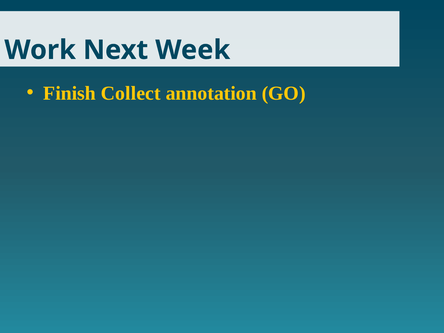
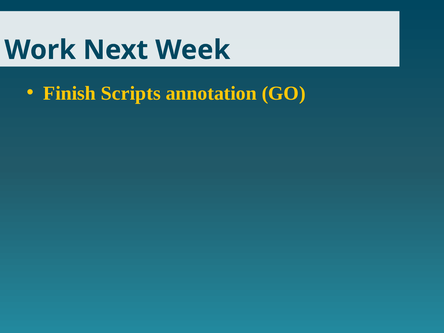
Collect: Collect -> Scripts
